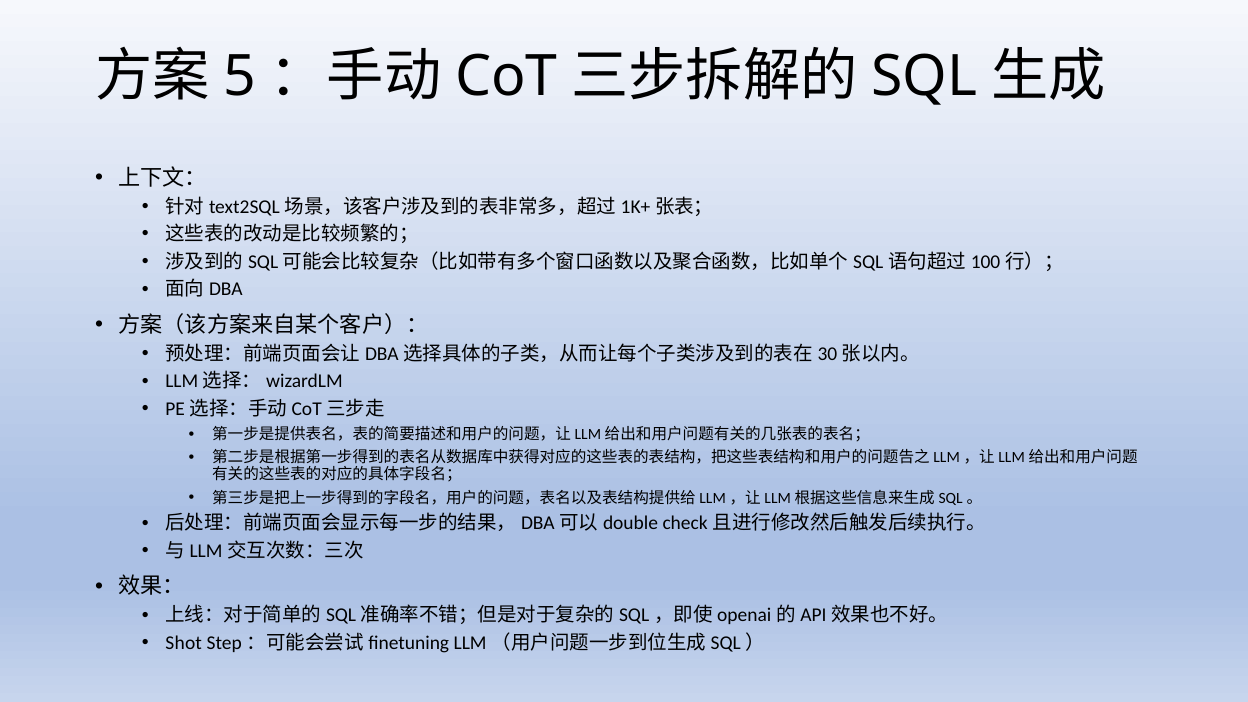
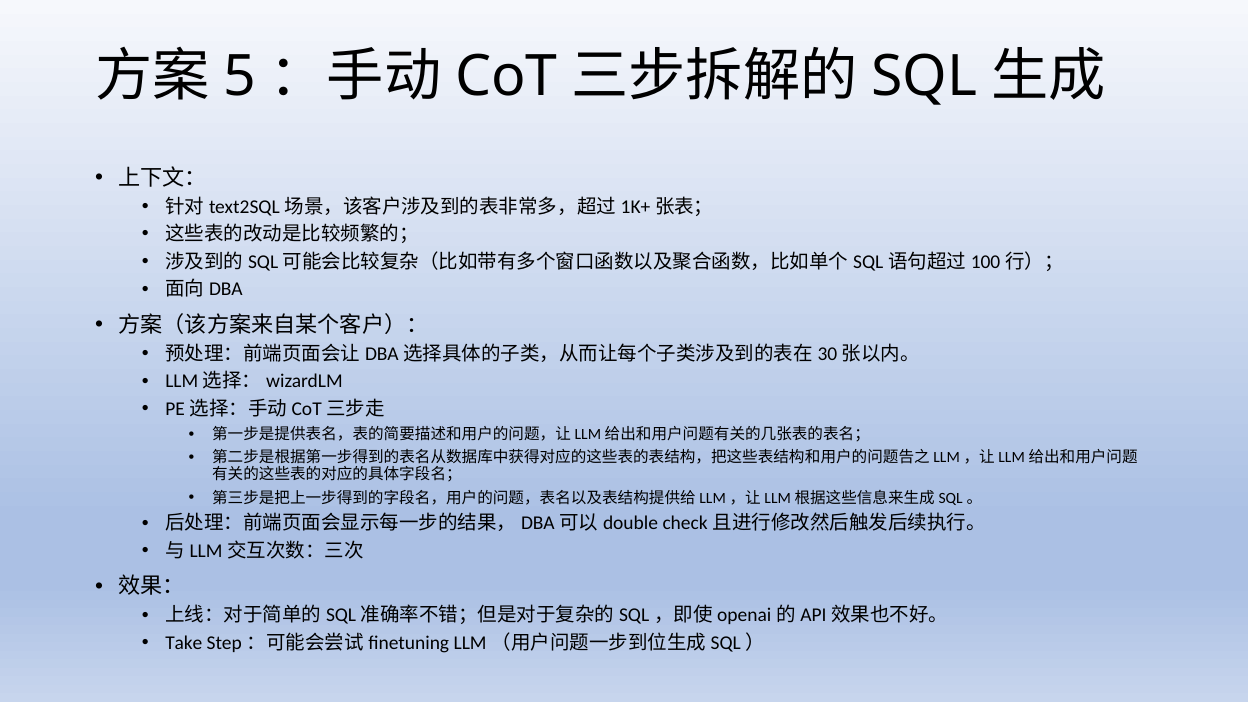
Shot: Shot -> Take
